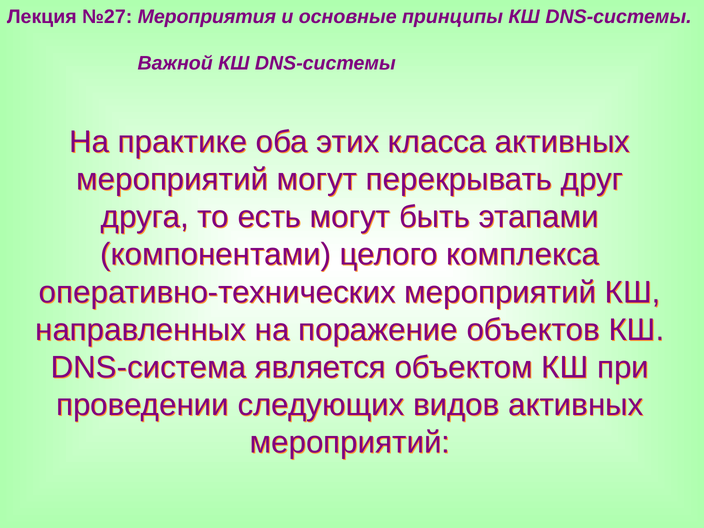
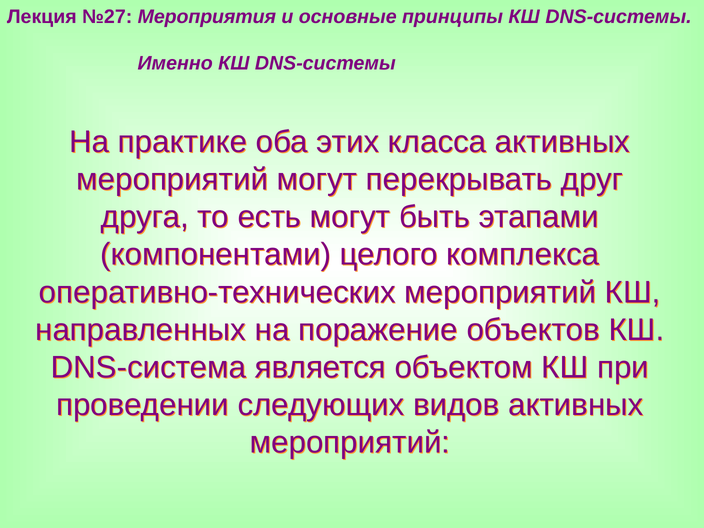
Важной: Важной -> Именно
